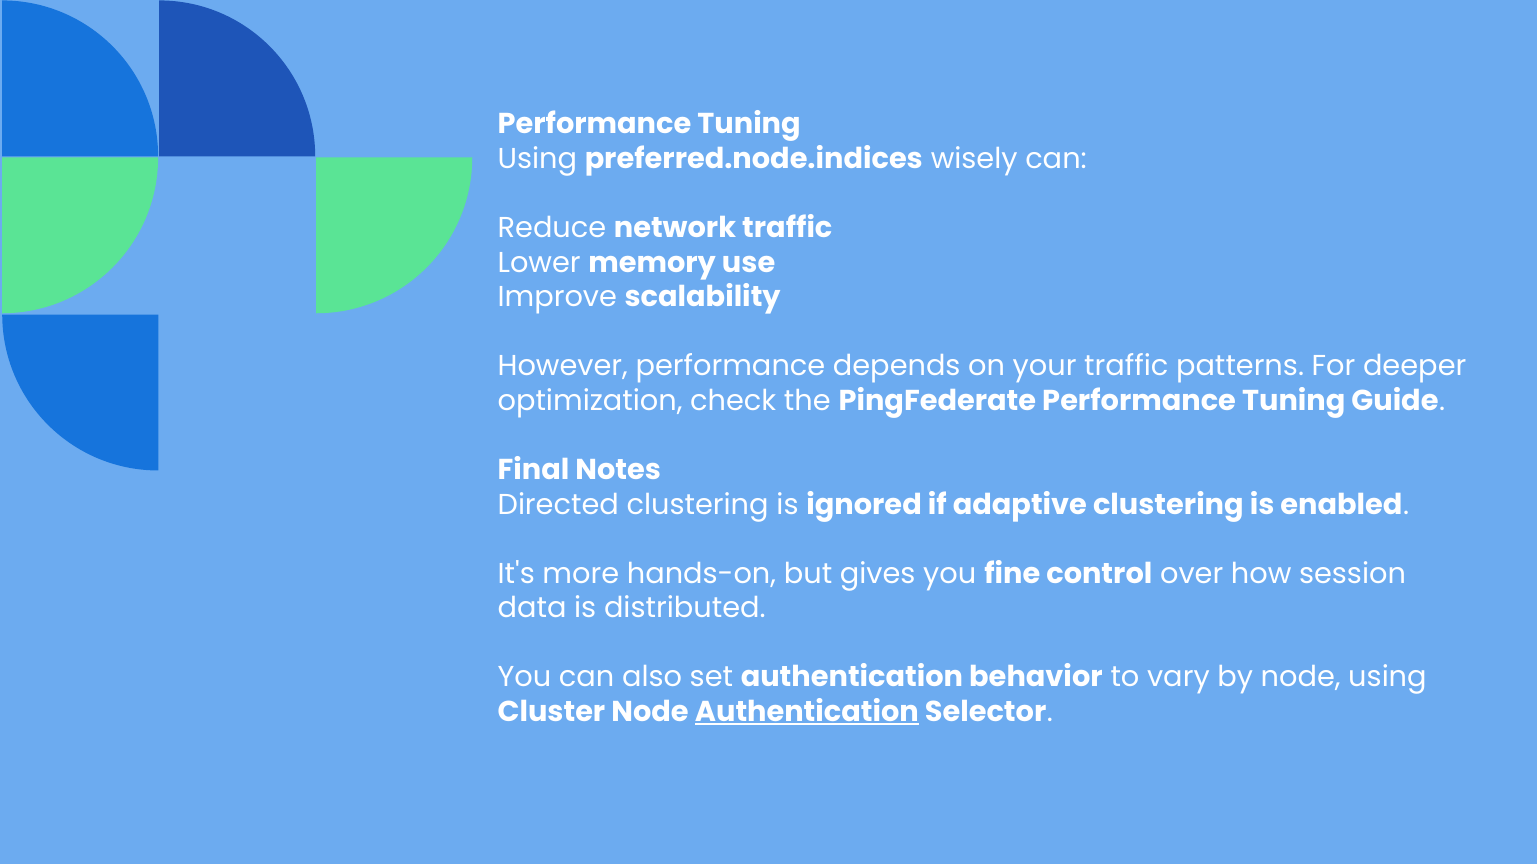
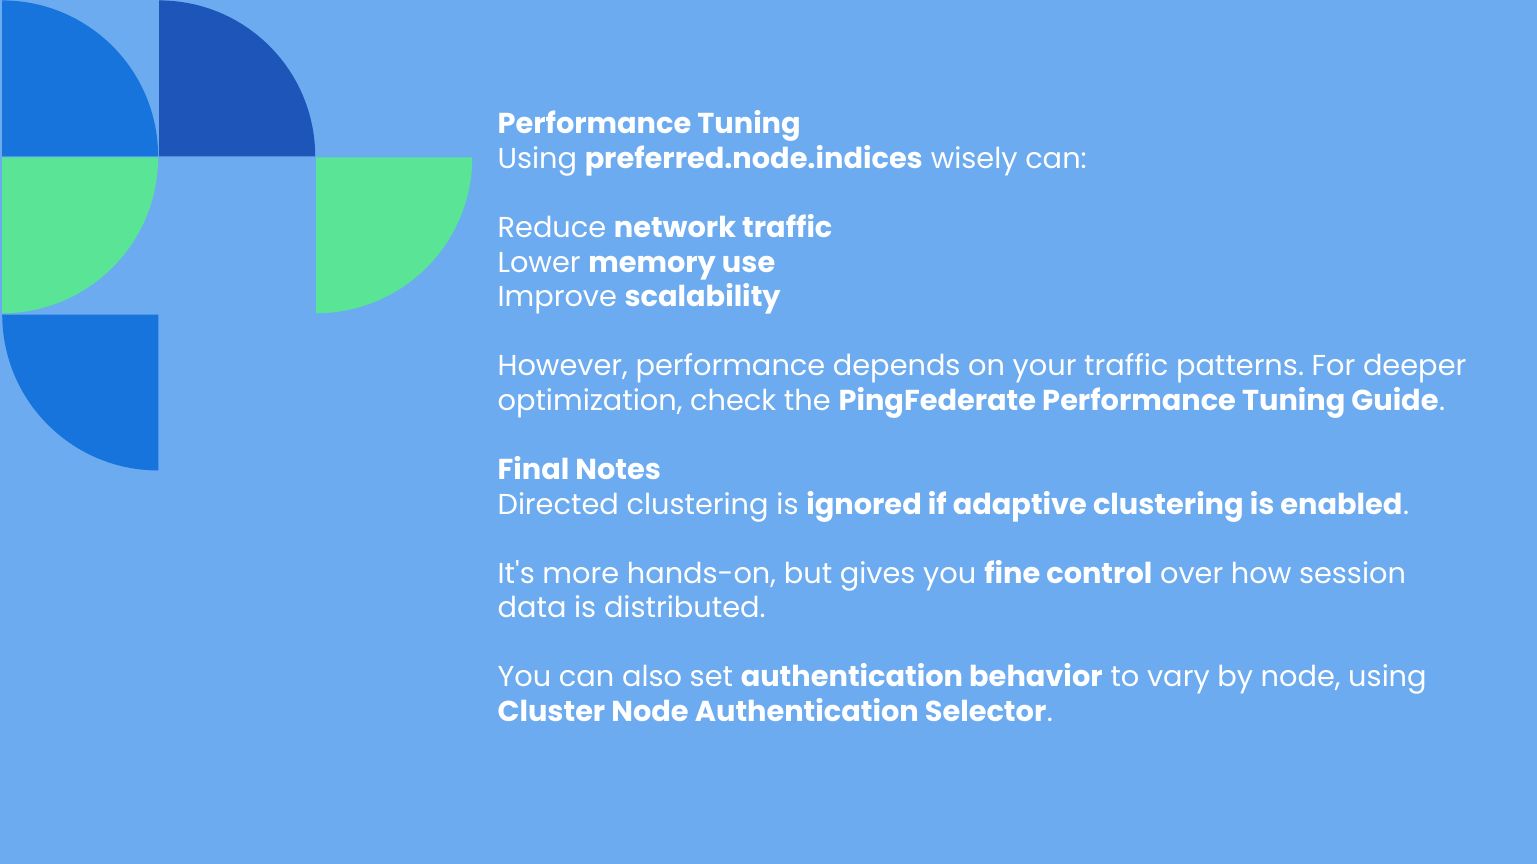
Authentication at (807, 712) underline: present -> none
